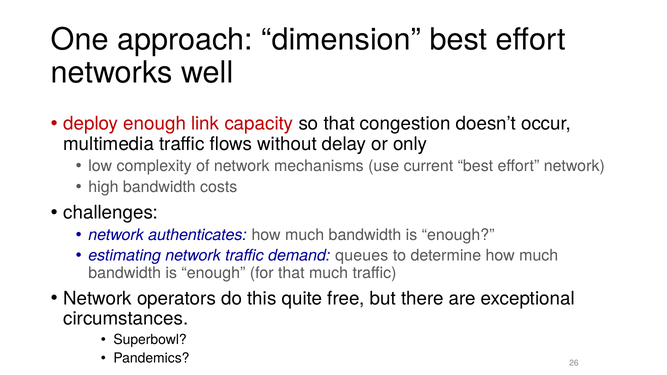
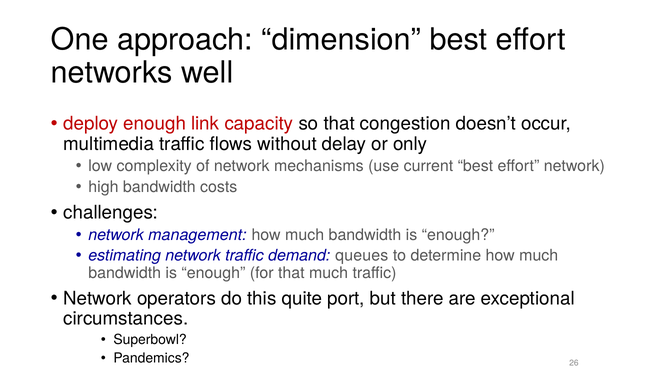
authenticates: authenticates -> management
free: free -> port
